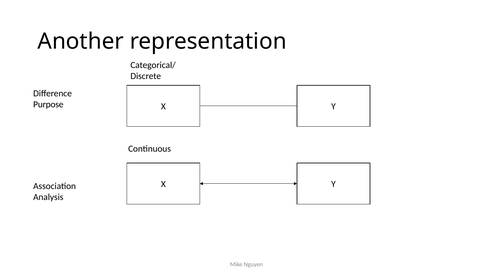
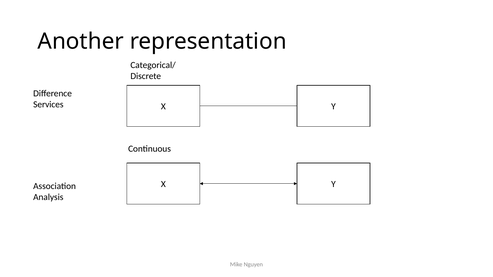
Purpose: Purpose -> Services
